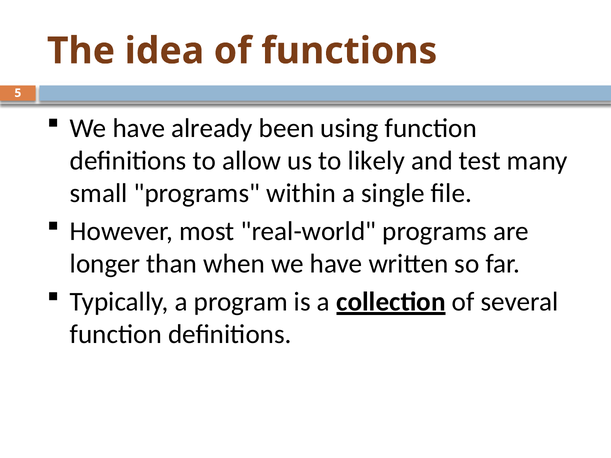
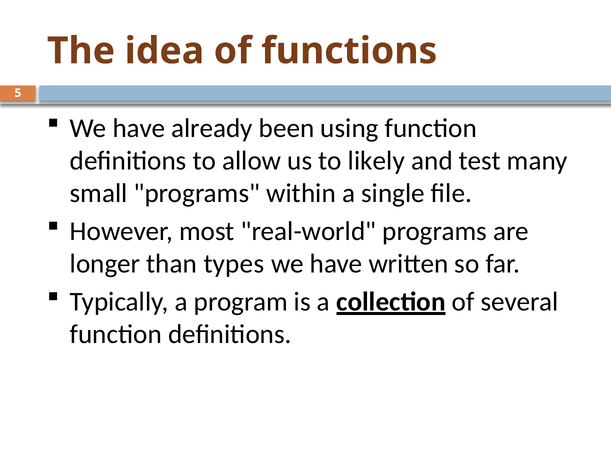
when: when -> types
